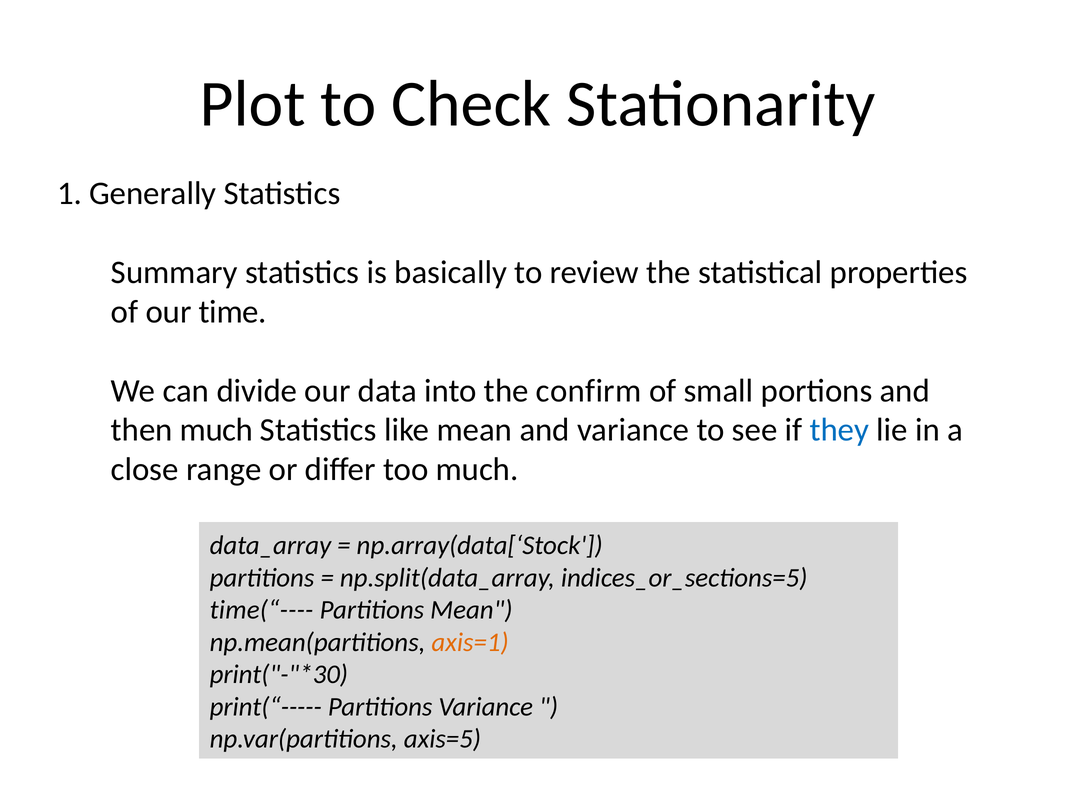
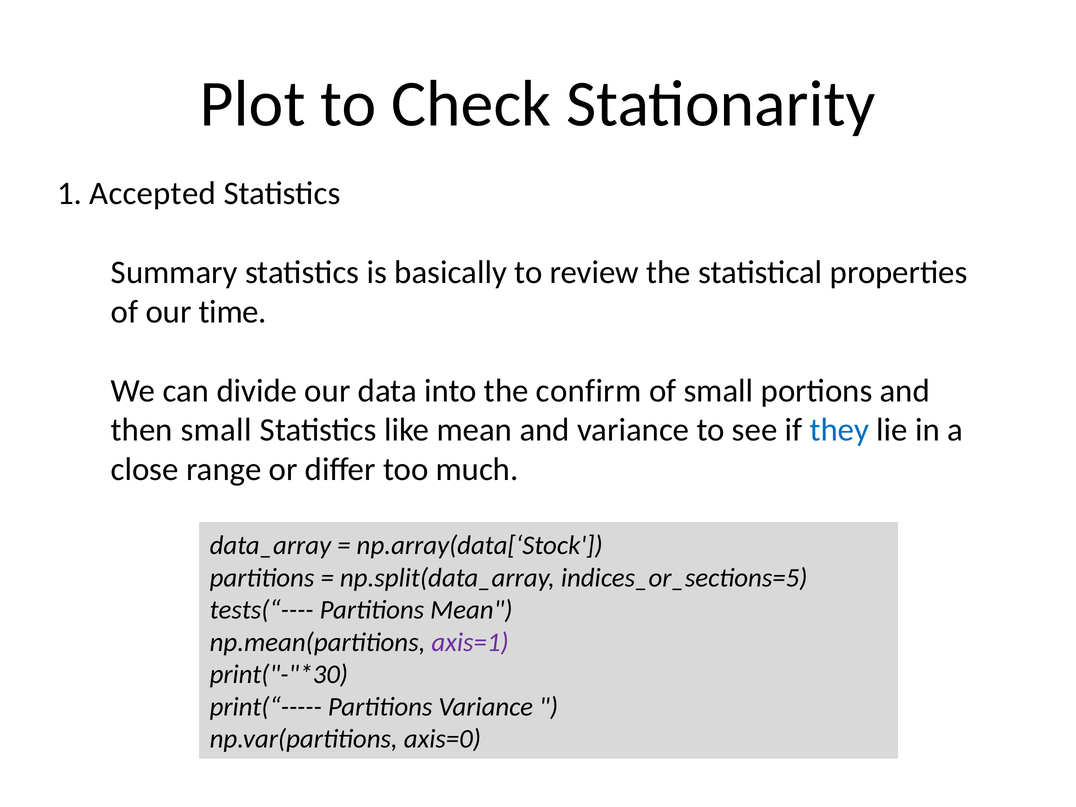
Generally: Generally -> Accepted
then much: much -> small
time(“----: time(“---- -> tests(“----
axis=1 colour: orange -> purple
axis=5: axis=5 -> axis=0
